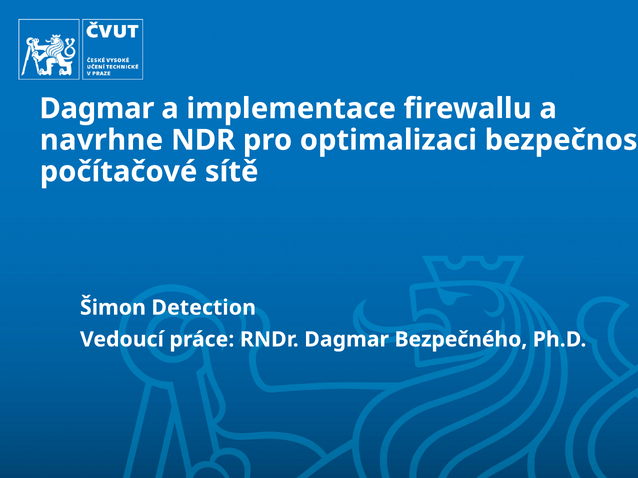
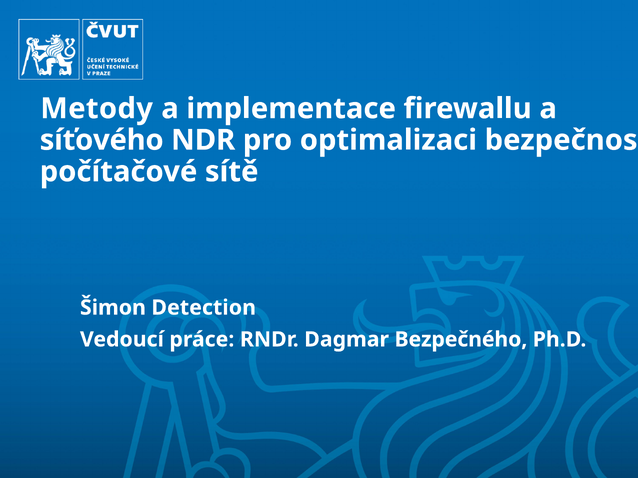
Dagmar at (97, 109): Dagmar -> Metody
navrhne: navrhne -> síťového
